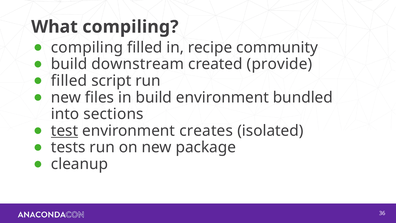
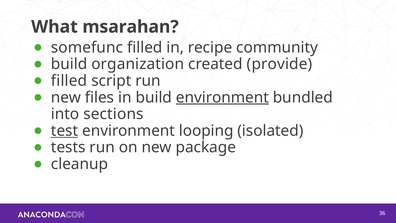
What compiling: compiling -> msarahan
compiling at (87, 47): compiling -> somefunc
downstream: downstream -> organization
environment at (222, 97) underline: none -> present
creates: creates -> looping
